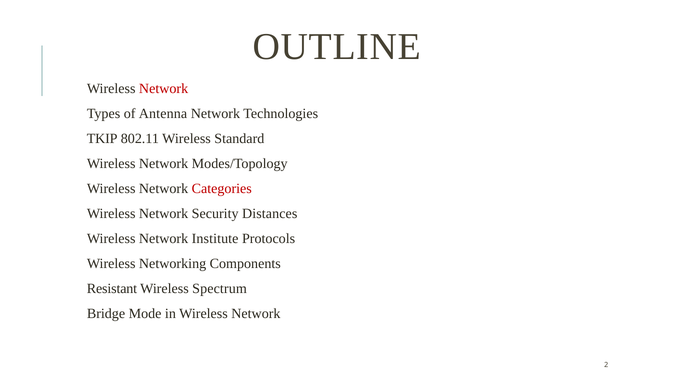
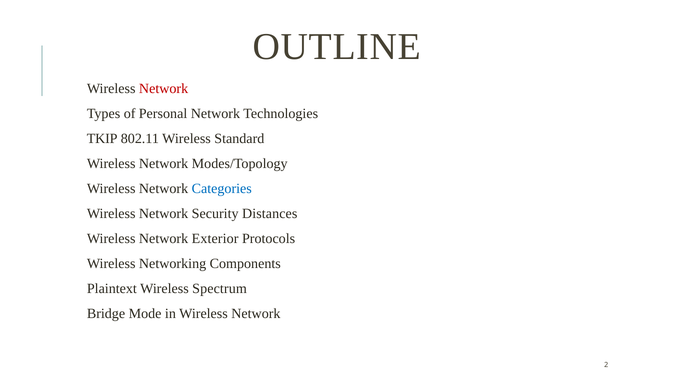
Antenna: Antenna -> Personal
Categories colour: red -> blue
Institute: Institute -> Exterior
Resistant: Resistant -> Plaintext
